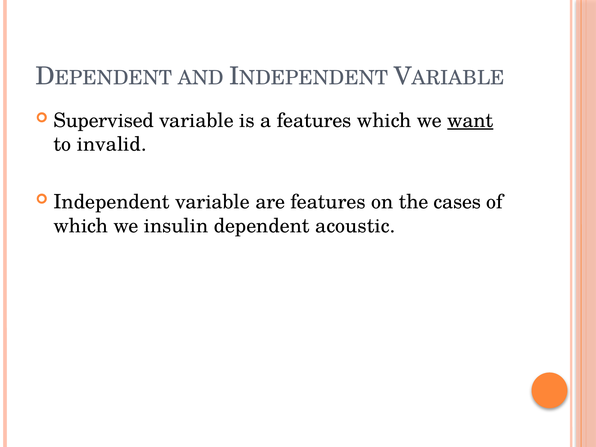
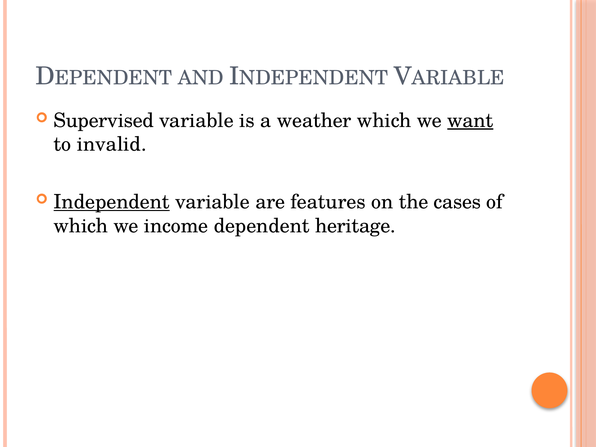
a features: features -> weather
Independent underline: none -> present
insulin: insulin -> income
acoustic: acoustic -> heritage
